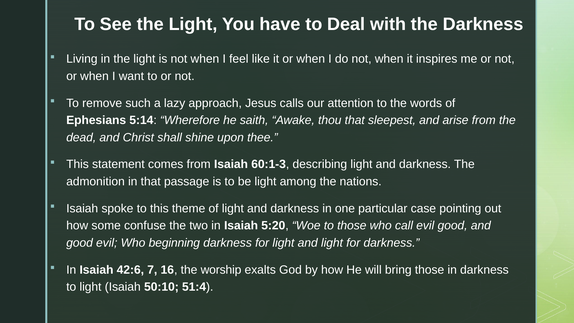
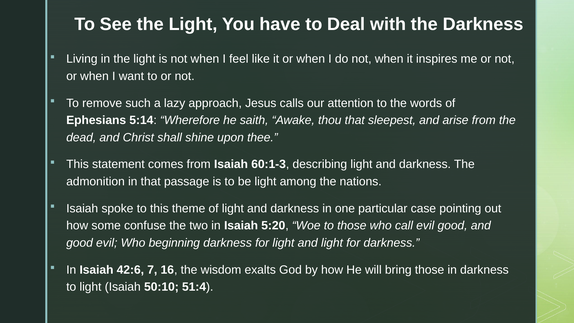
worship: worship -> wisdom
